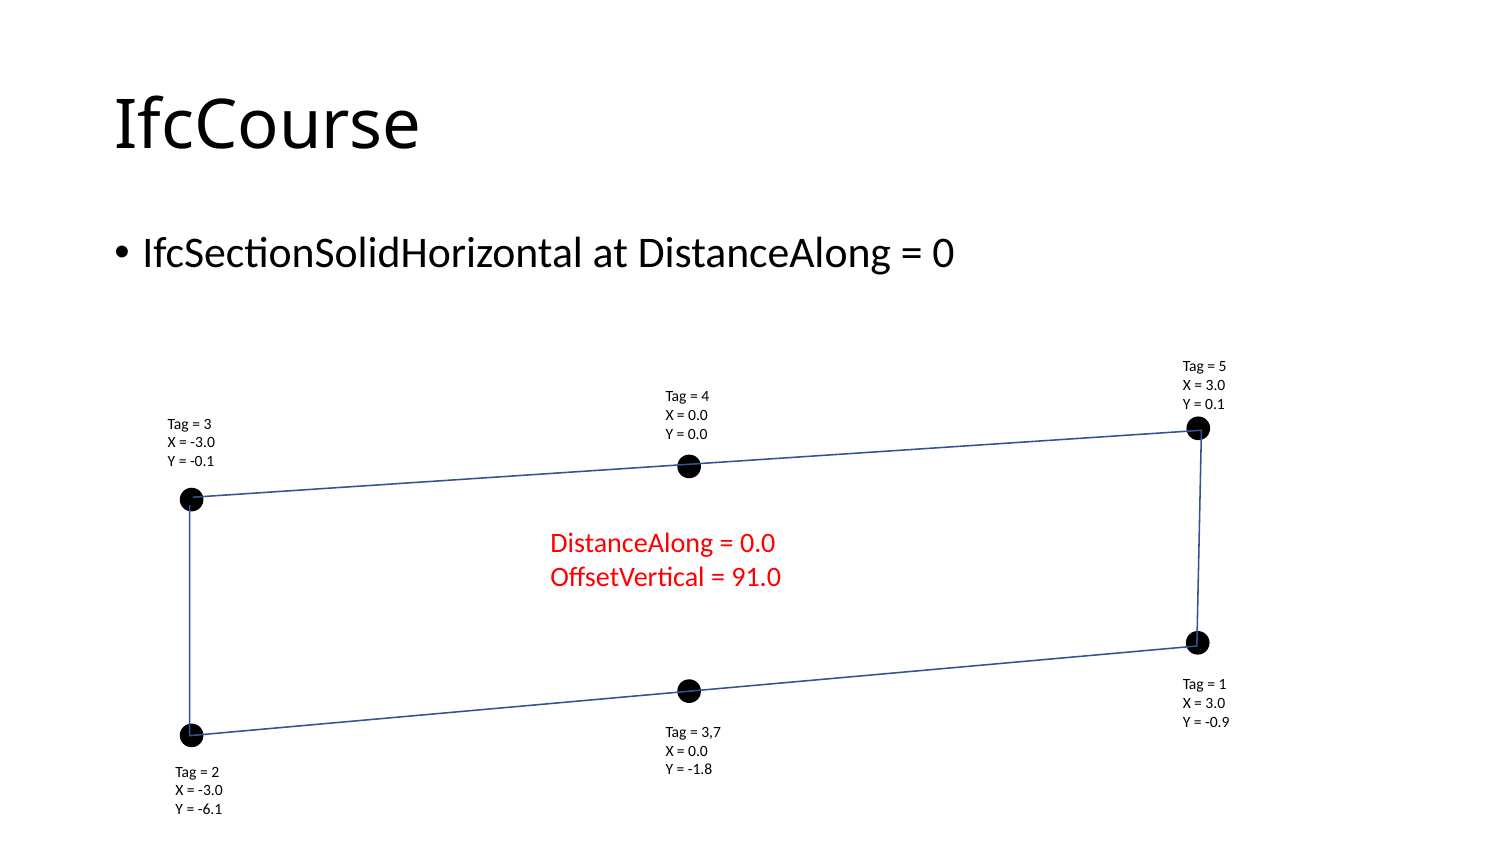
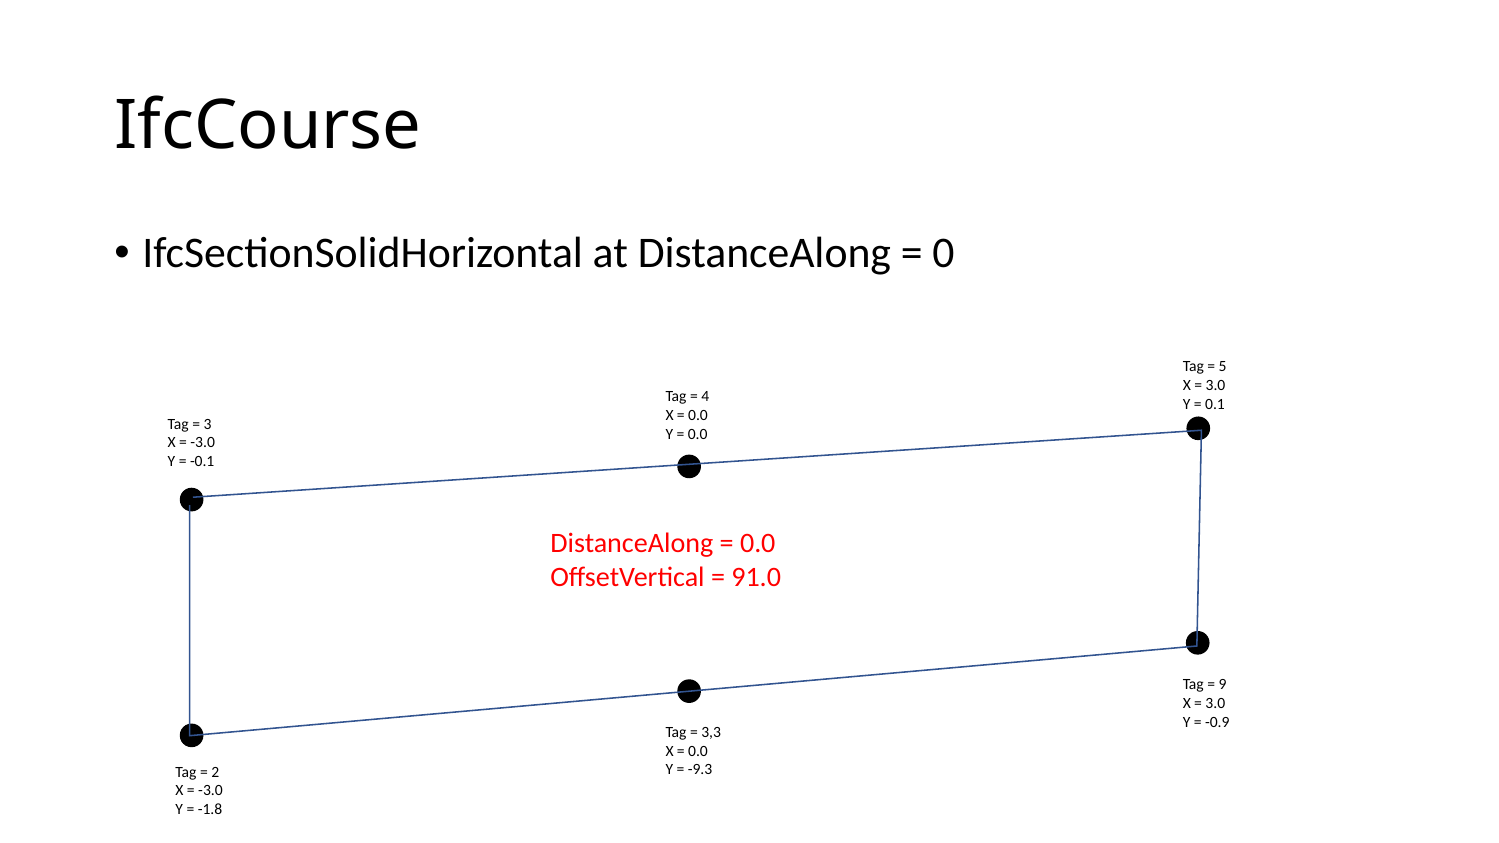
1: 1 -> 9
3,7: 3,7 -> 3,3
-1.8: -1.8 -> -9.3
-6.1: -6.1 -> -1.8
